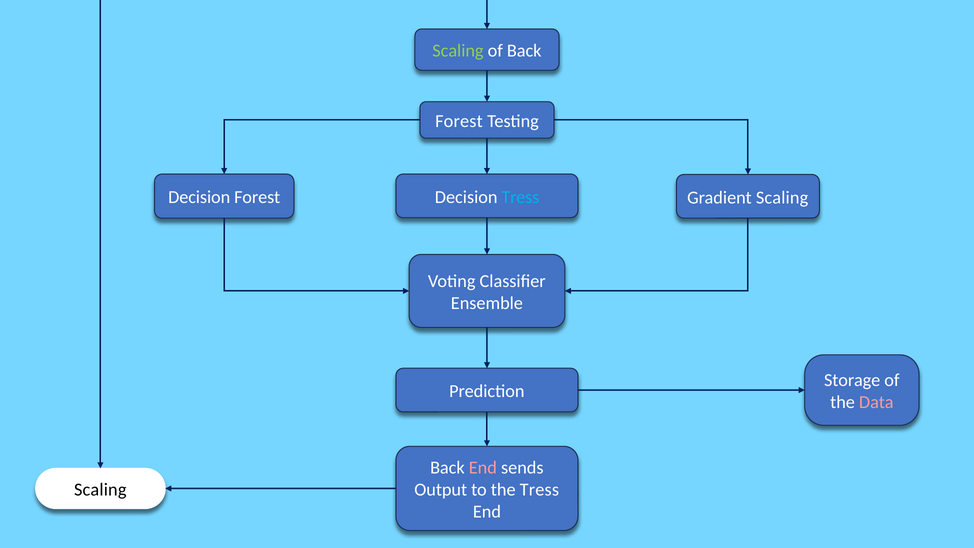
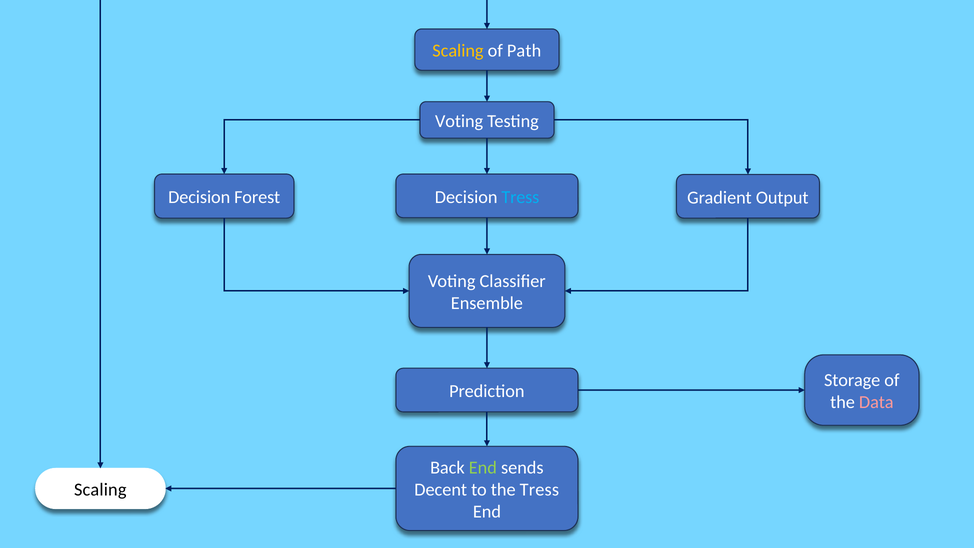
Scaling at (458, 51) colour: light green -> yellow
of Back: Back -> Path
Forest at (459, 121): Forest -> Voting
Gradient Scaling: Scaling -> Output
End at (483, 468) colour: pink -> light green
Output: Output -> Decent
